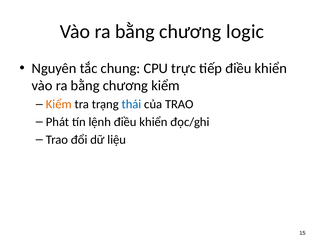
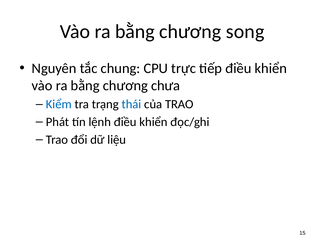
logic: logic -> song
chương kiểm: kiểm -> chưa
Kiểm at (59, 104) colour: orange -> blue
